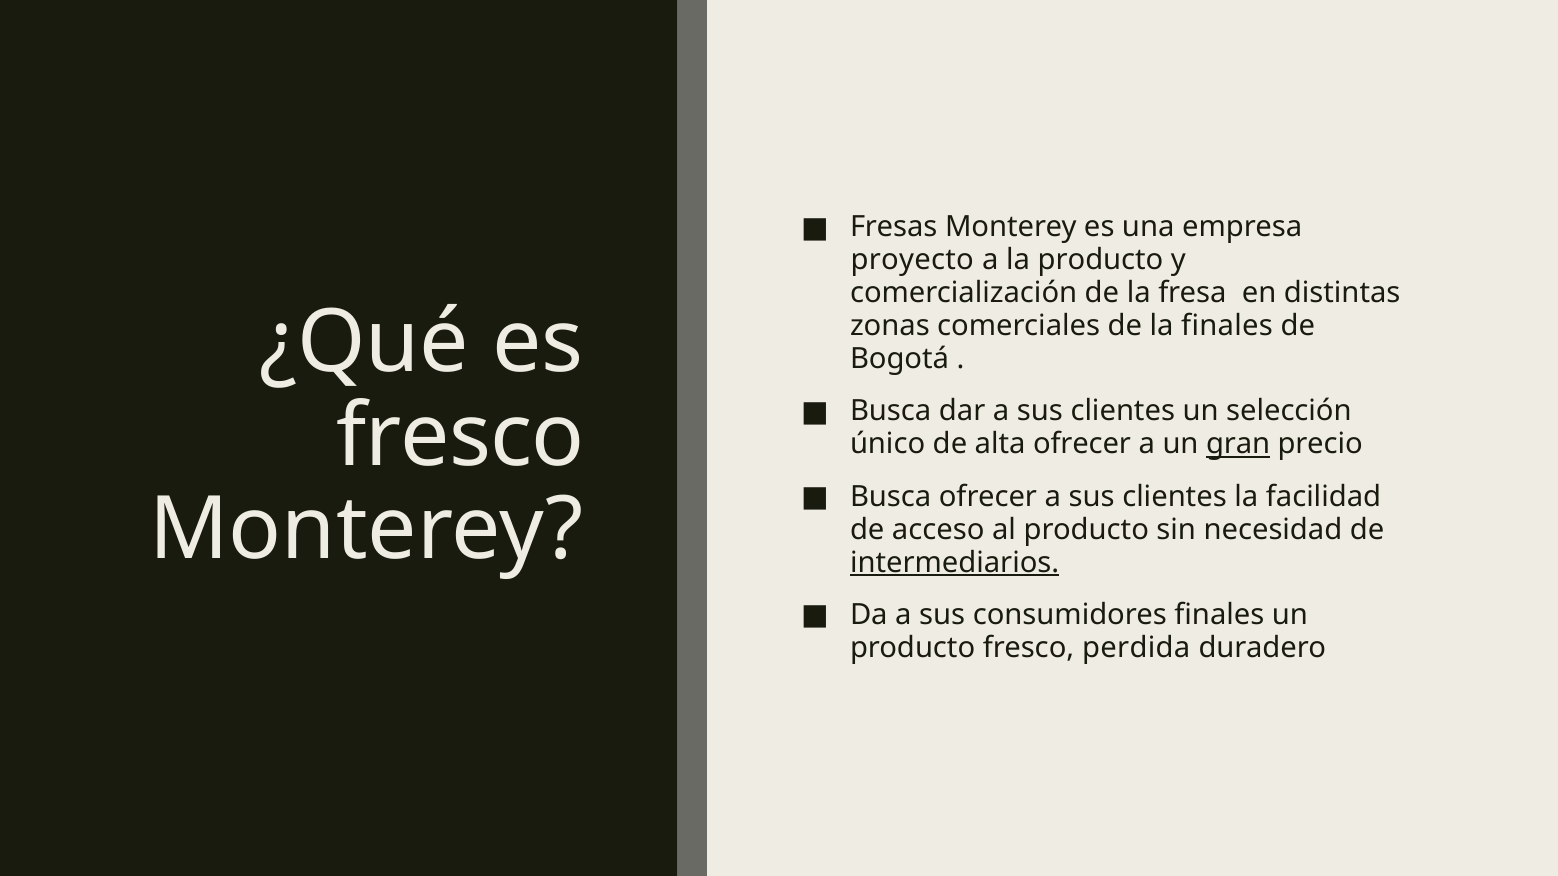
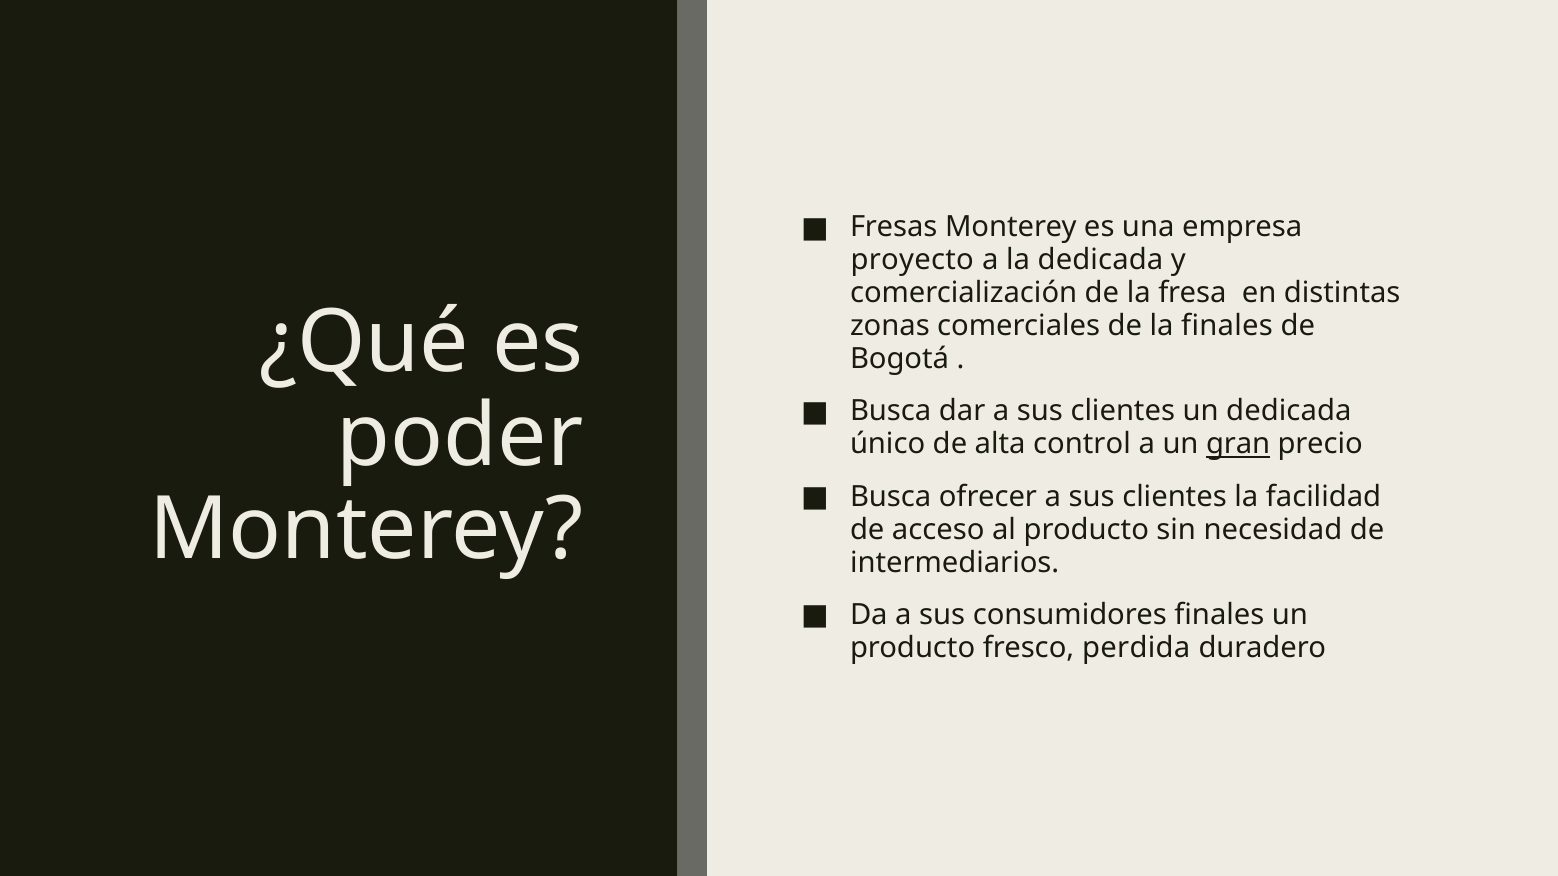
la producto: producto -> dedicada
un selección: selección -> dedicada
fresco at (460, 437): fresco -> poder
alta ofrecer: ofrecer -> control
intermediarios underline: present -> none
